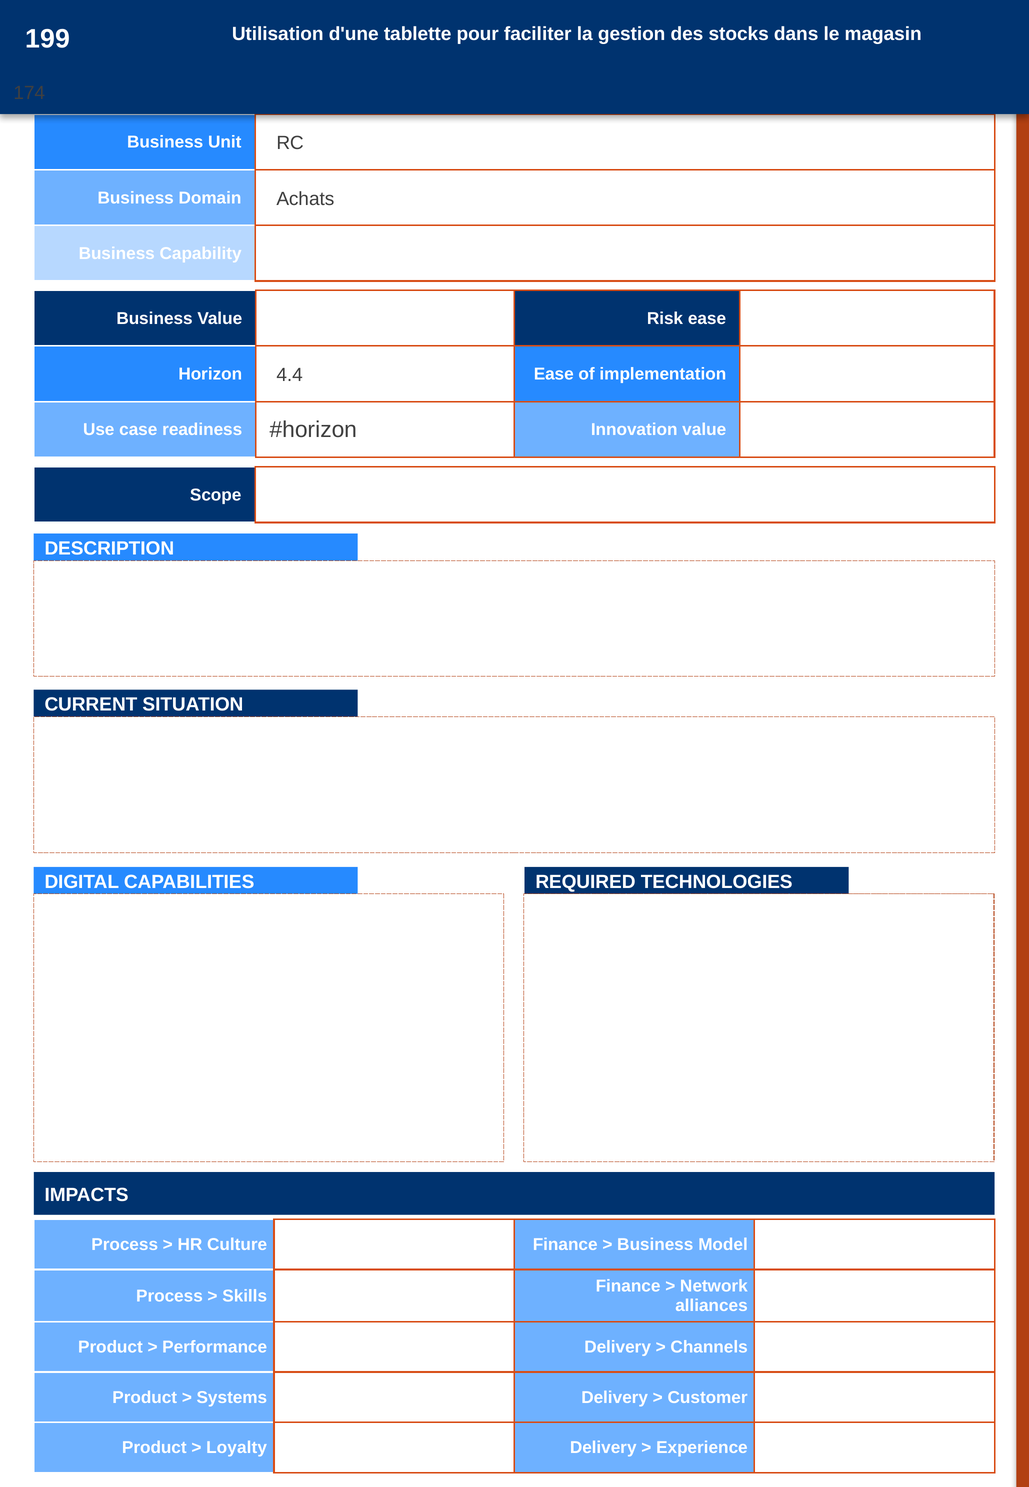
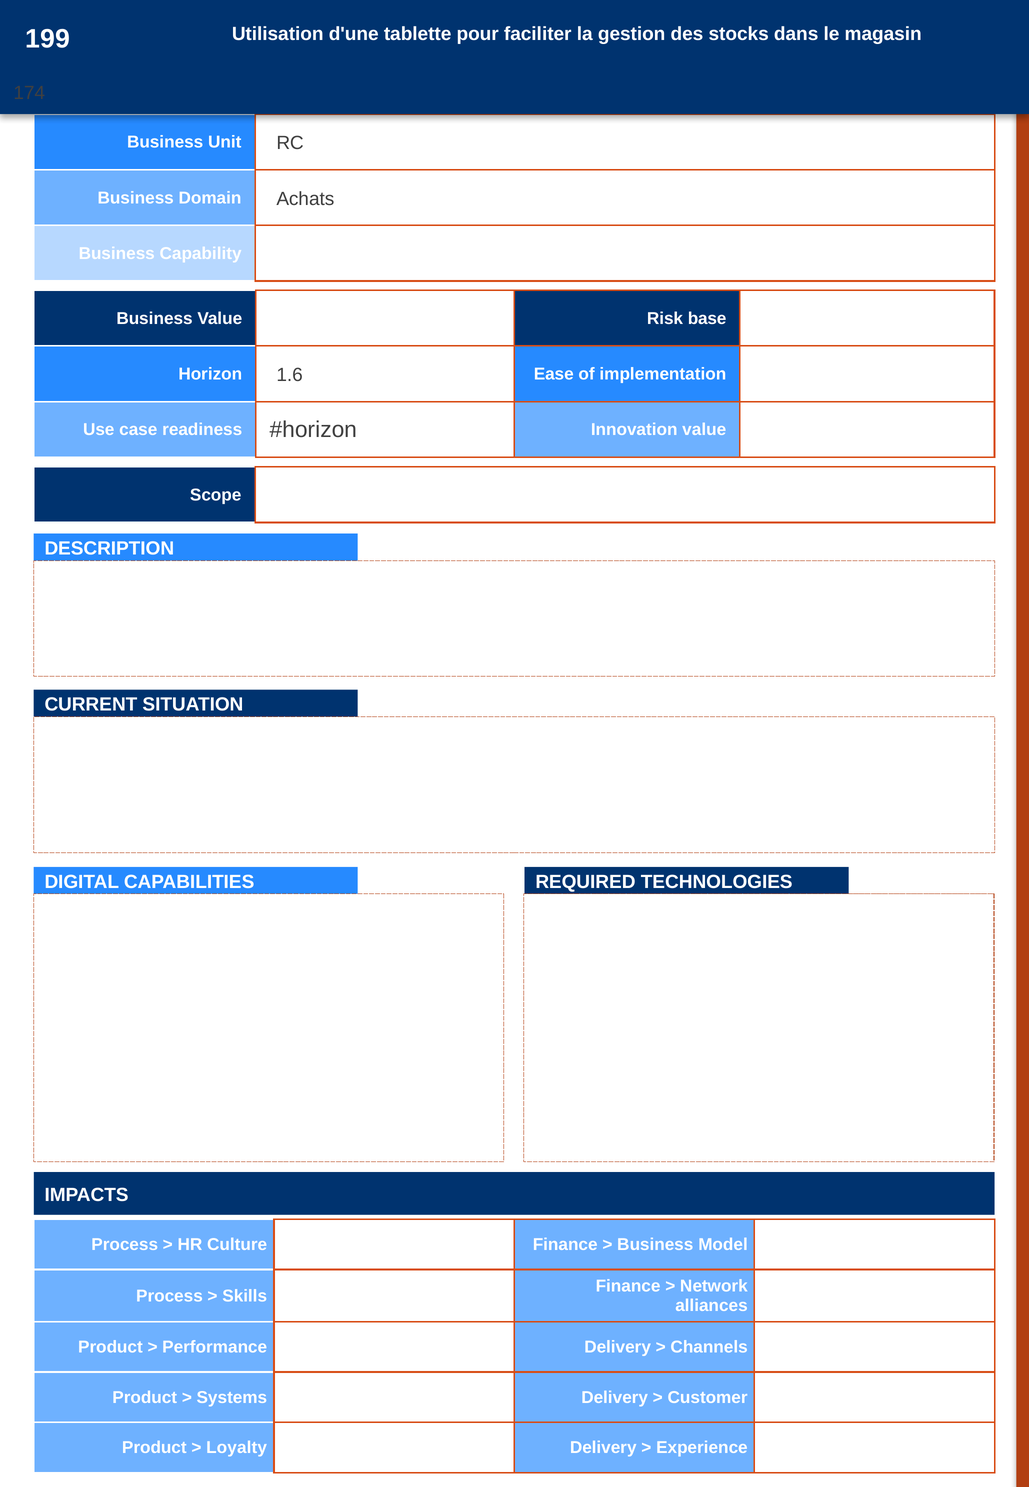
Risk ease: ease -> base
4.4: 4.4 -> 1.6
